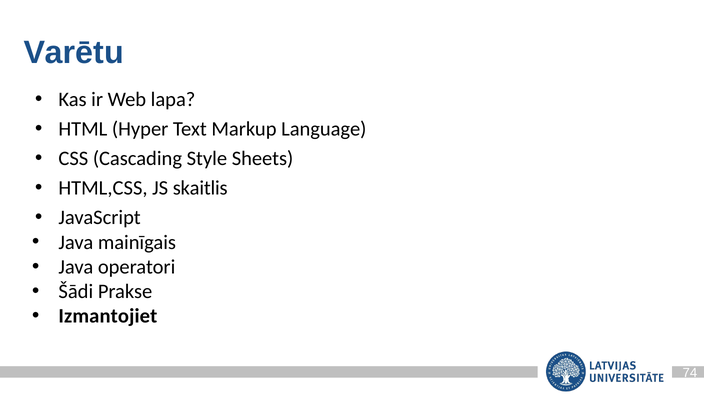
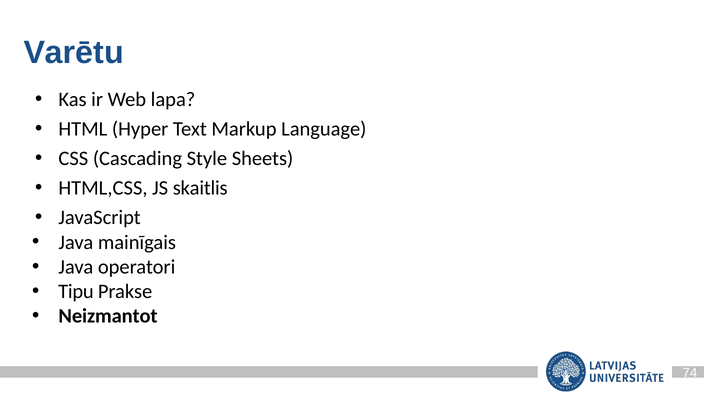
Šādi: Šādi -> Tipu
Izmantojiet: Izmantojiet -> Neizmantot
